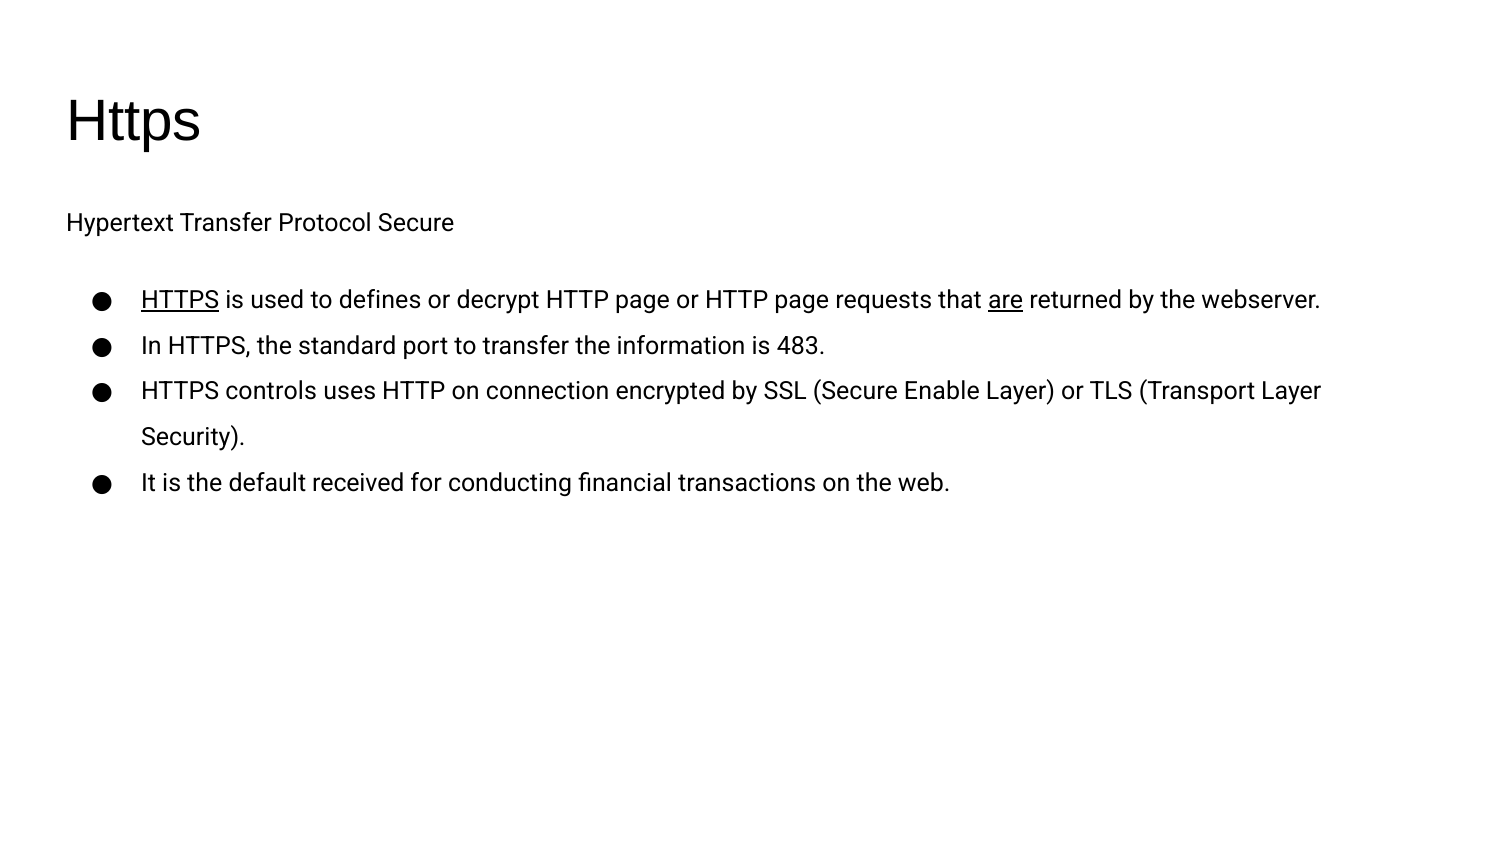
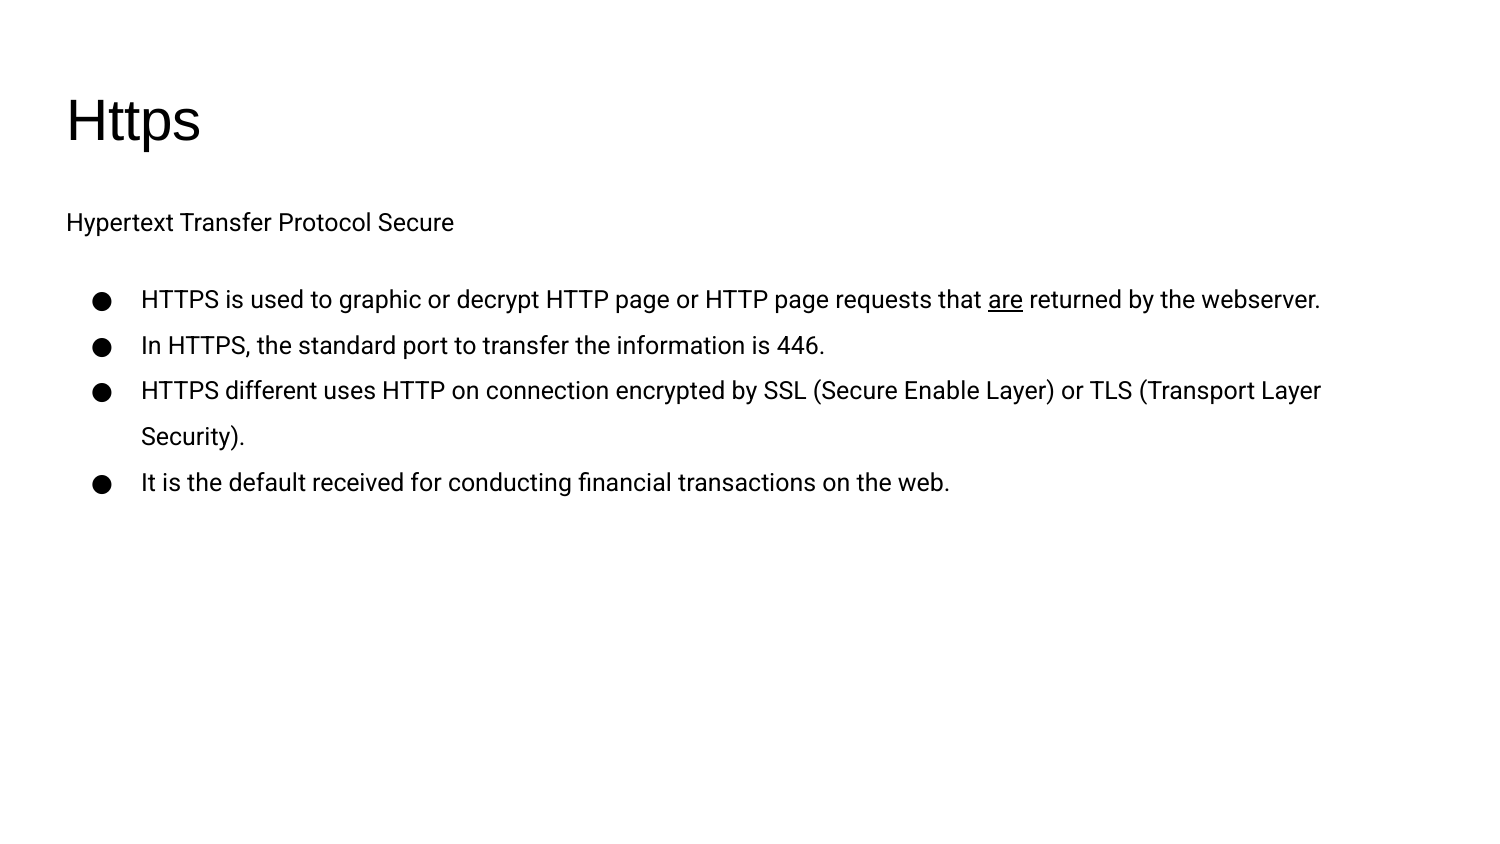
HTTPS at (180, 300) underline: present -> none
defines: defines -> graphic
483: 483 -> 446
controls: controls -> different
